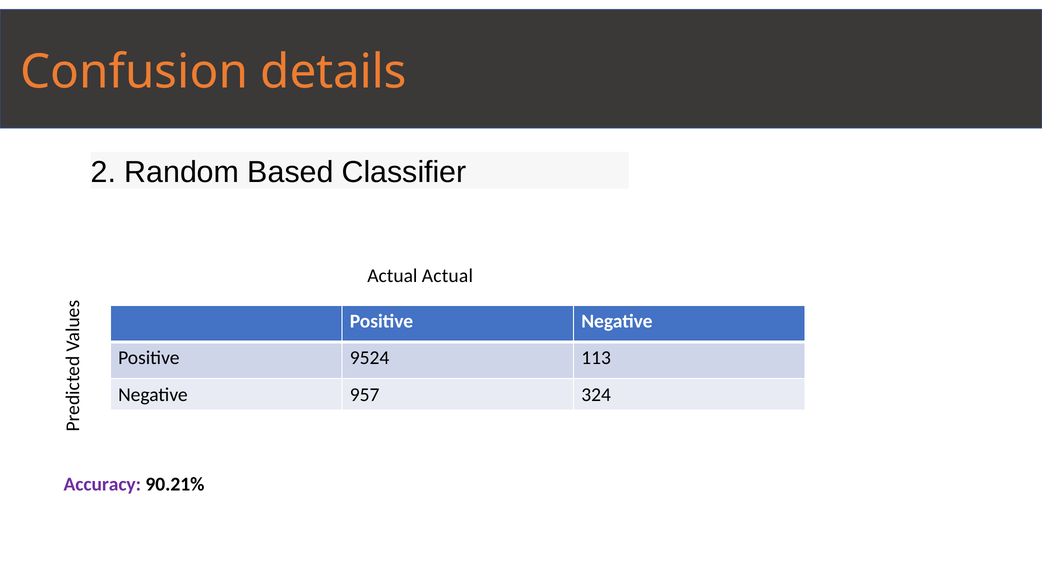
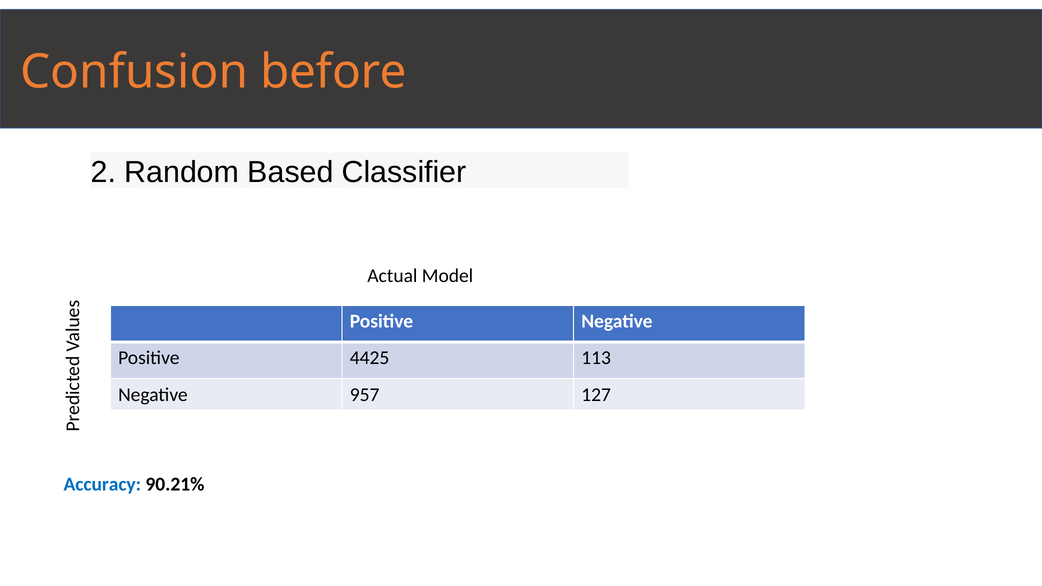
details: details -> before
Actual Actual: Actual -> Model
9524: 9524 -> 4425
324: 324 -> 127
Accuracy colour: purple -> blue
